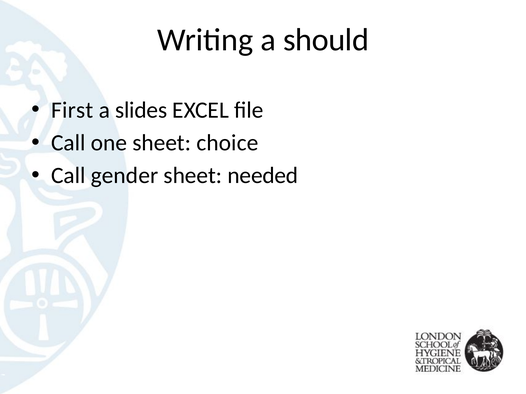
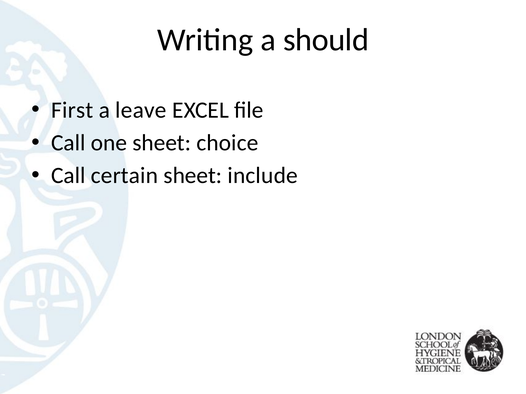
slides: slides -> leave
gender: gender -> certain
needed: needed -> include
